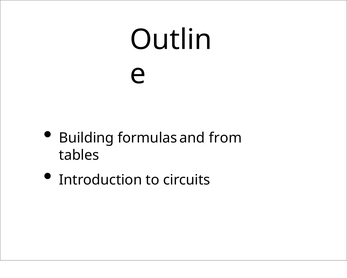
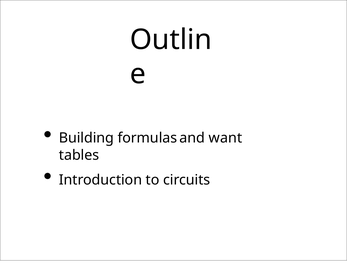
from: from -> want
